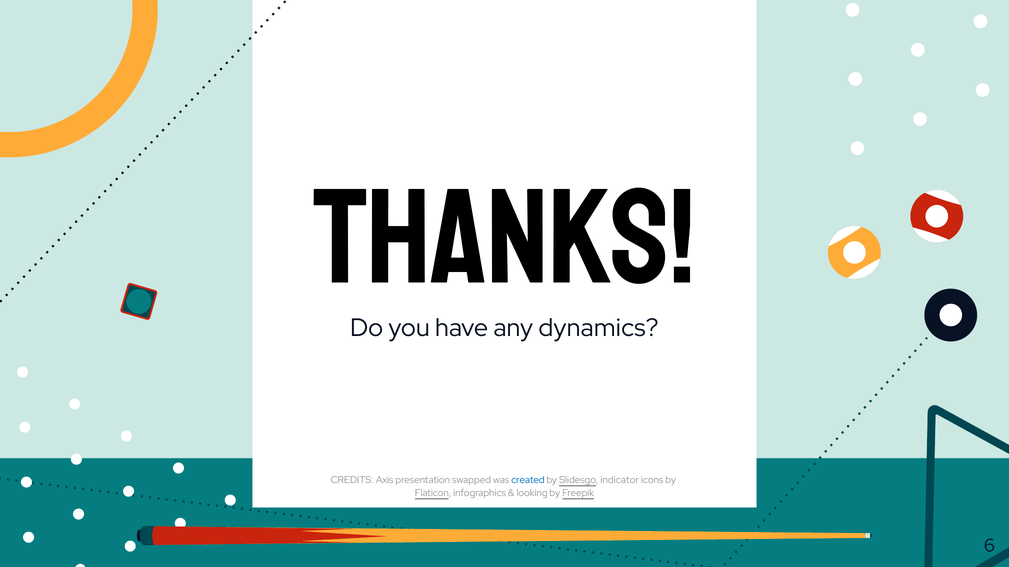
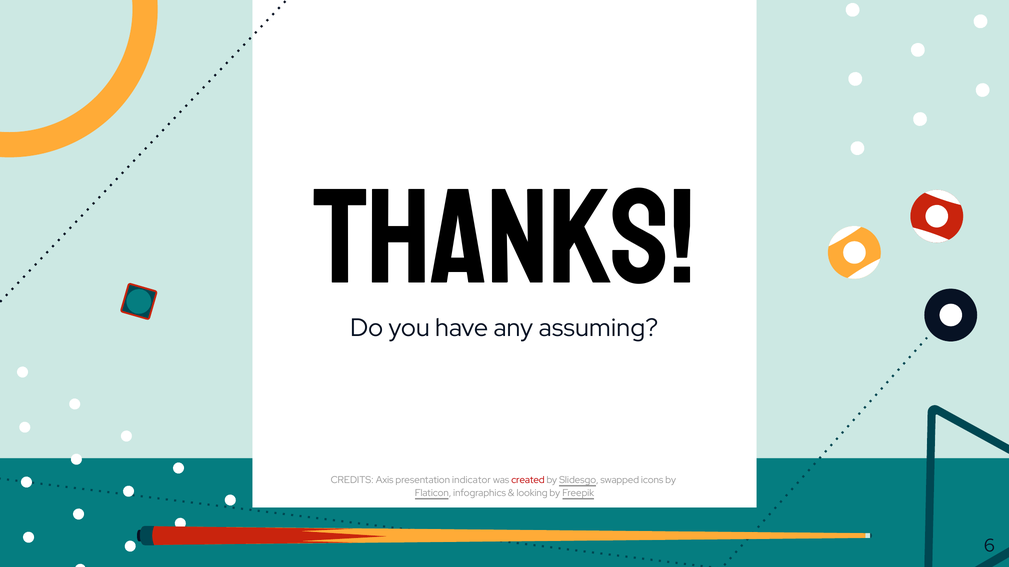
dynamics: dynamics -> assuming
swapped: swapped -> indicator
created at (528, 480) colour: blue -> red
indicator: indicator -> swapped
